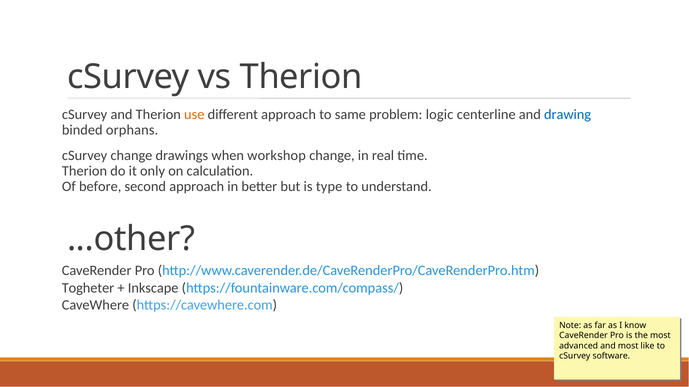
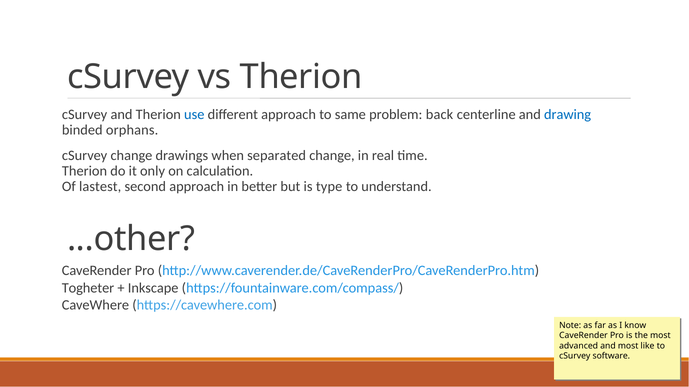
use colour: orange -> blue
logic: logic -> back
workshop: workshop -> separated
before: before -> lastest
